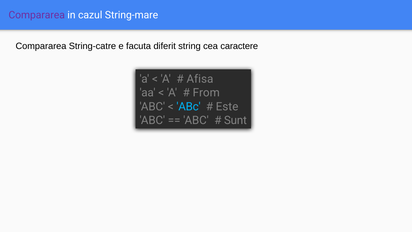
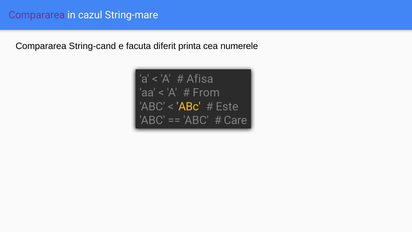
String-catre: String-catre -> String-cand
string: string -> printa
caractere: caractere -> numerele
ABc at (189, 106) colour: light blue -> yellow
Sunt: Sunt -> Care
